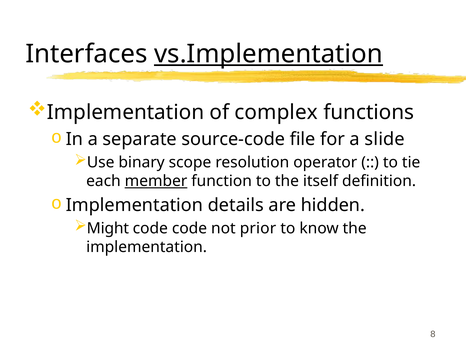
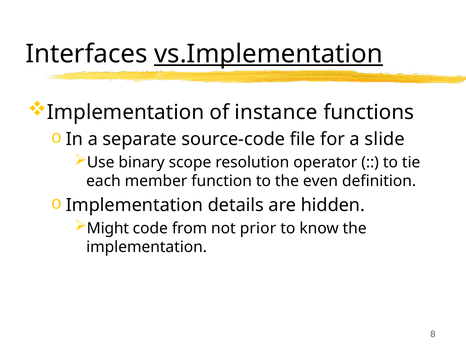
complex: complex -> instance
member underline: present -> none
itself: itself -> even
code code: code -> from
